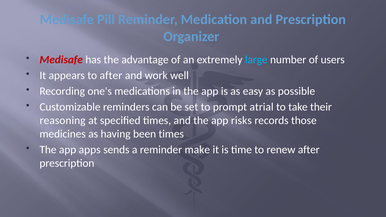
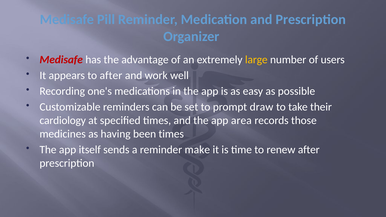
large colour: light blue -> yellow
atrial: atrial -> draw
reasoning: reasoning -> cardiology
risks: risks -> area
apps: apps -> itself
